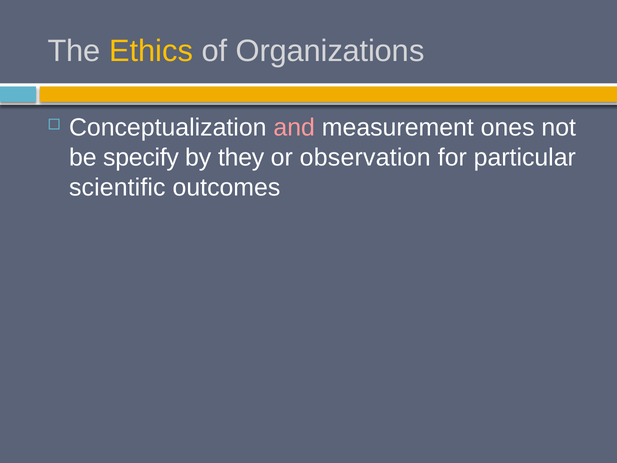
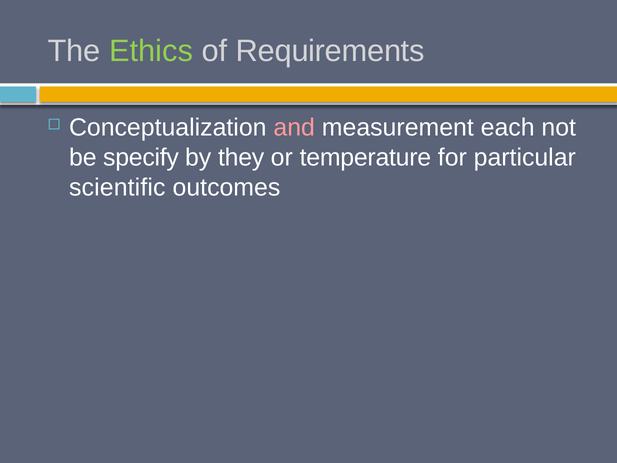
Ethics colour: yellow -> light green
Organizations: Organizations -> Requirements
ones: ones -> each
observation: observation -> temperature
